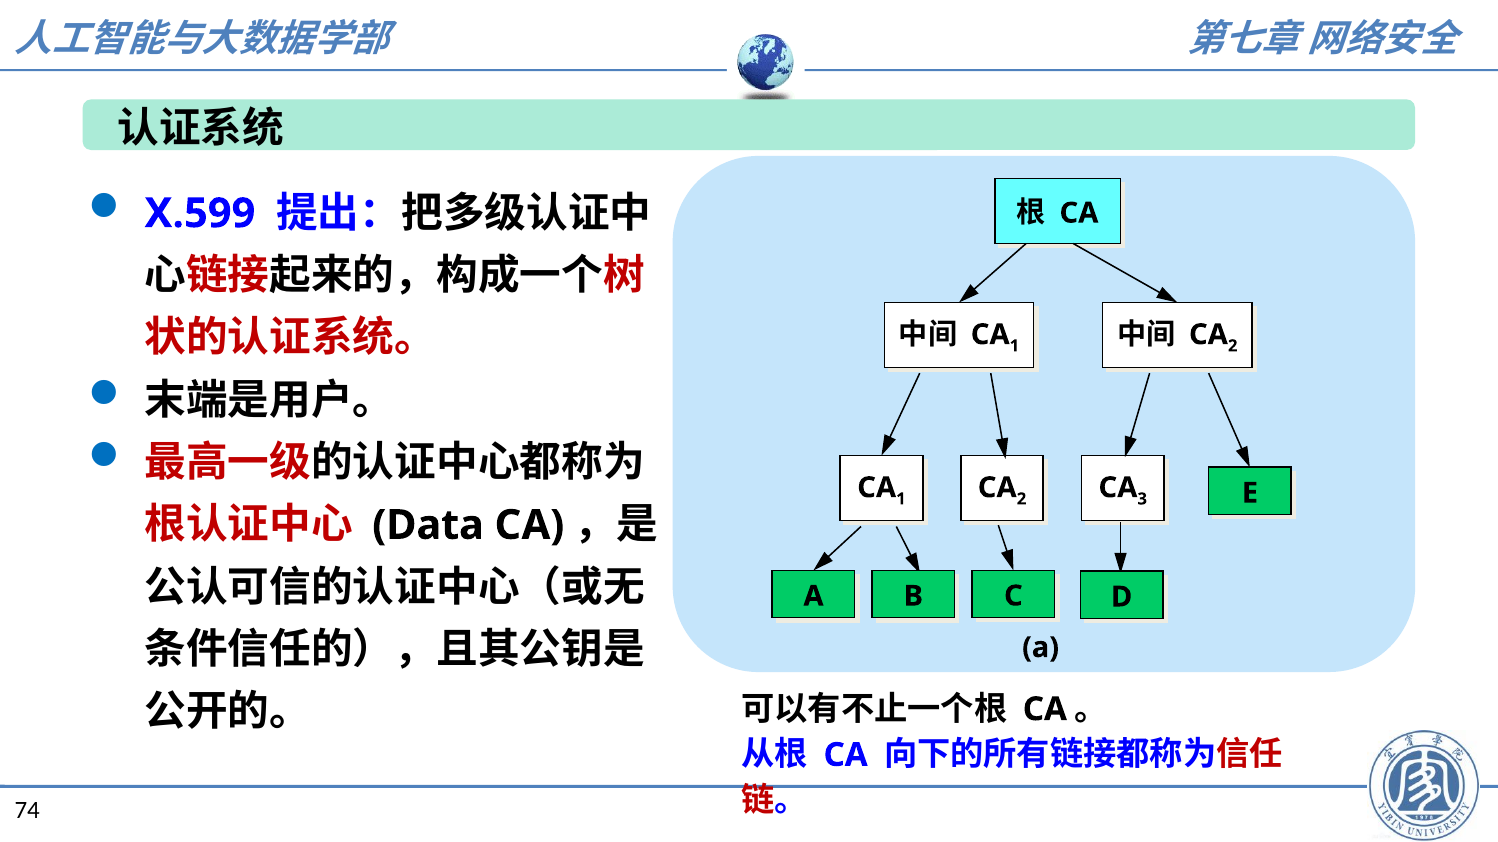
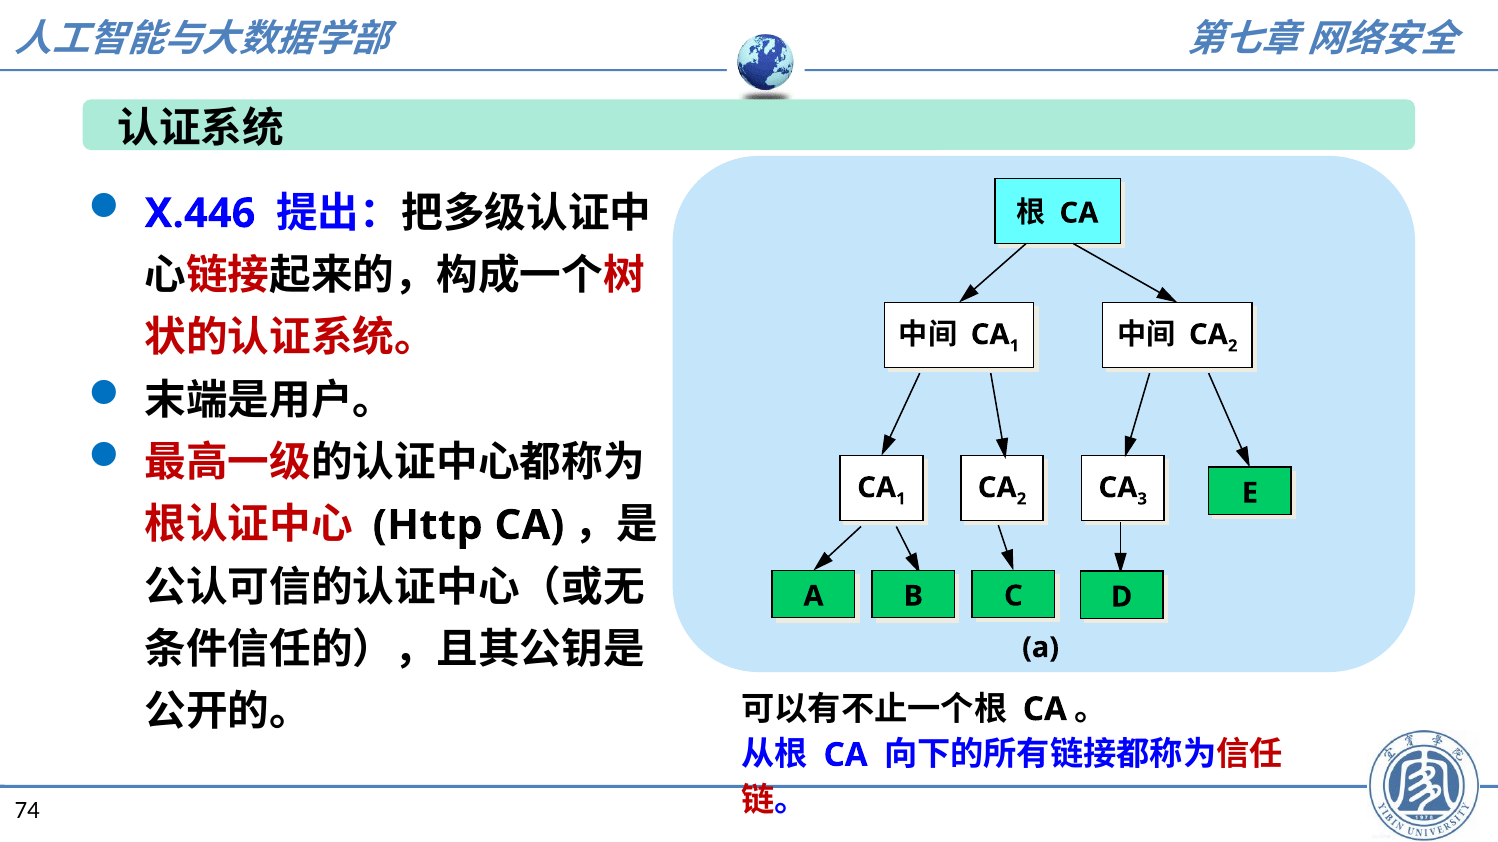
X.599: X.599 -> X.446
Data: Data -> Http
